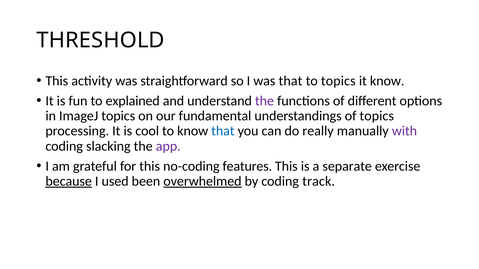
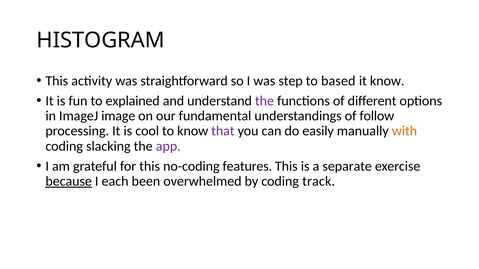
THRESHOLD: THRESHOLD -> HISTOGRAM
was that: that -> step
to topics: topics -> based
ImageJ topics: topics -> image
of topics: topics -> follow
that at (223, 131) colour: blue -> purple
really: really -> easily
with colour: purple -> orange
used: used -> each
overwhelmed underline: present -> none
